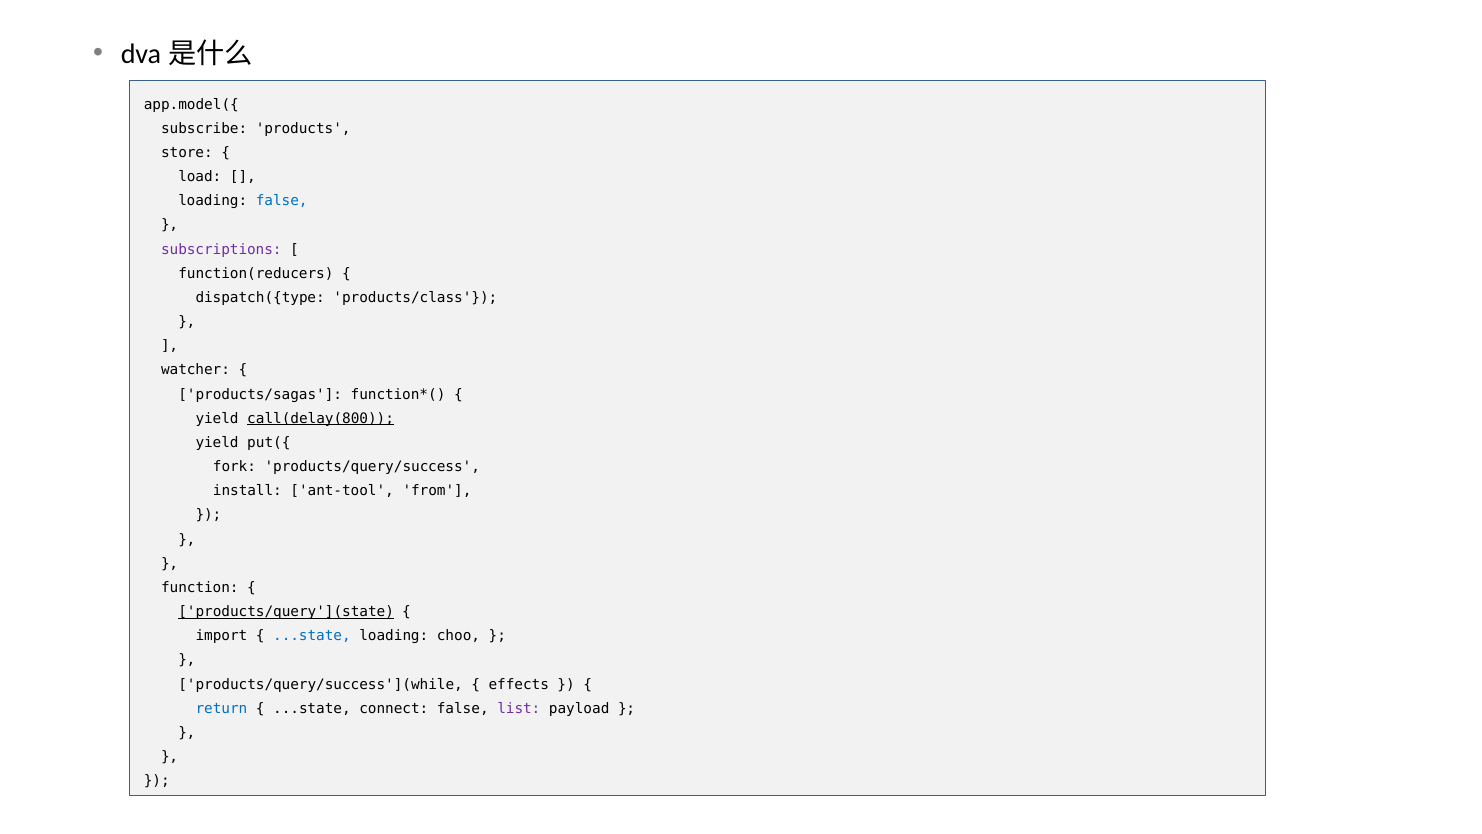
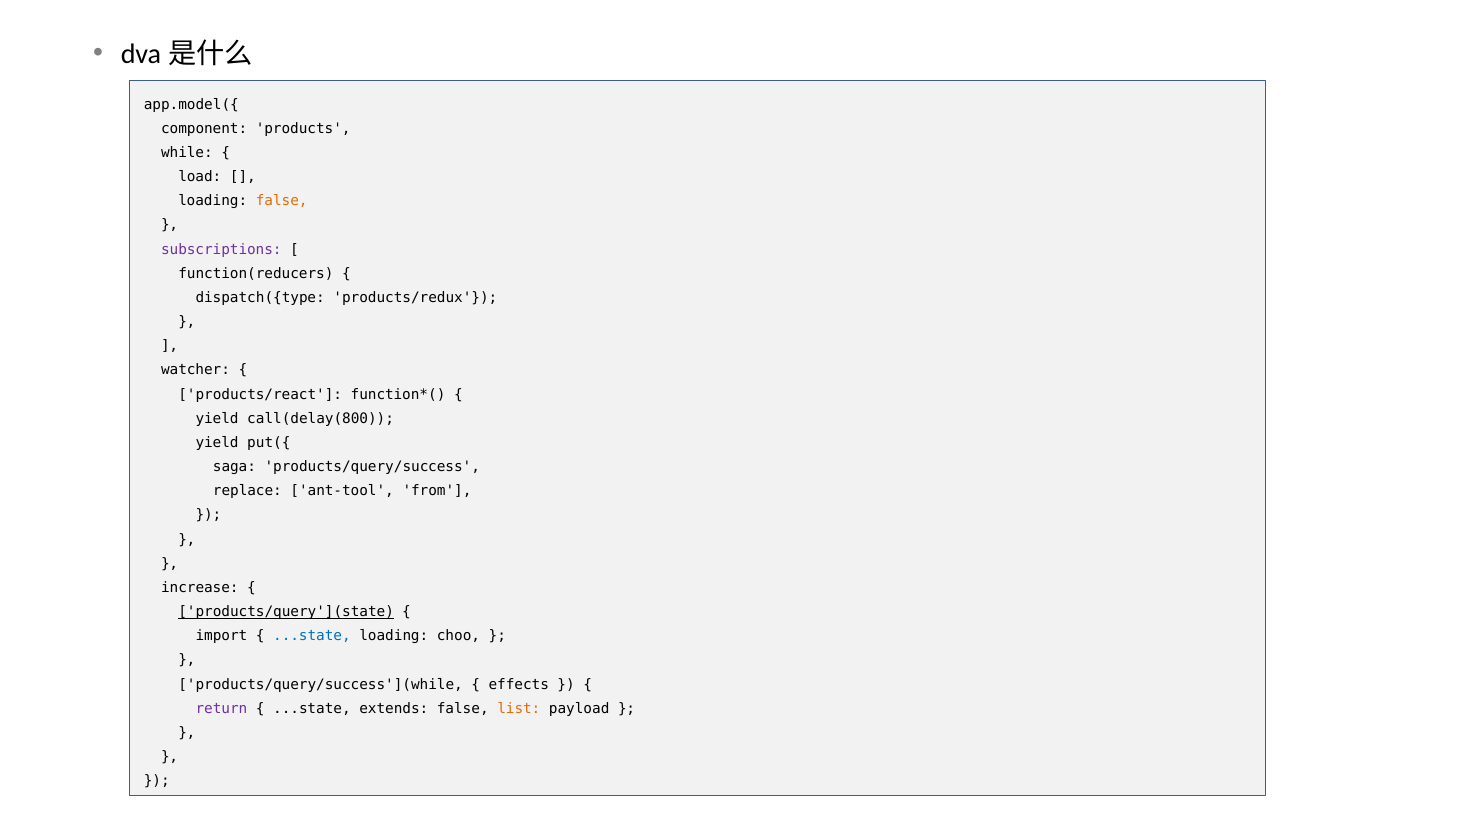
subscribe: subscribe -> component
store: store -> while
false at (282, 201) colour: blue -> orange
products/class: products/class -> products/redux
products/sagas: products/sagas -> products/react
call(delay(800 underline: present -> none
fork: fork -> saga
install: install -> replace
function: function -> increase
return colour: blue -> purple
connect: connect -> extends
list colour: purple -> orange
